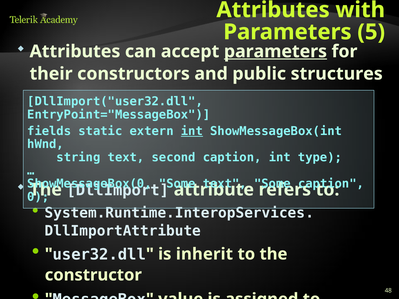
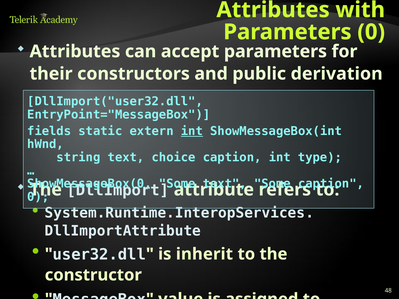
Parameters 5: 5 -> 0
parameters at (275, 51) underline: present -> none
structures: structures -> derivation
second: second -> choice
